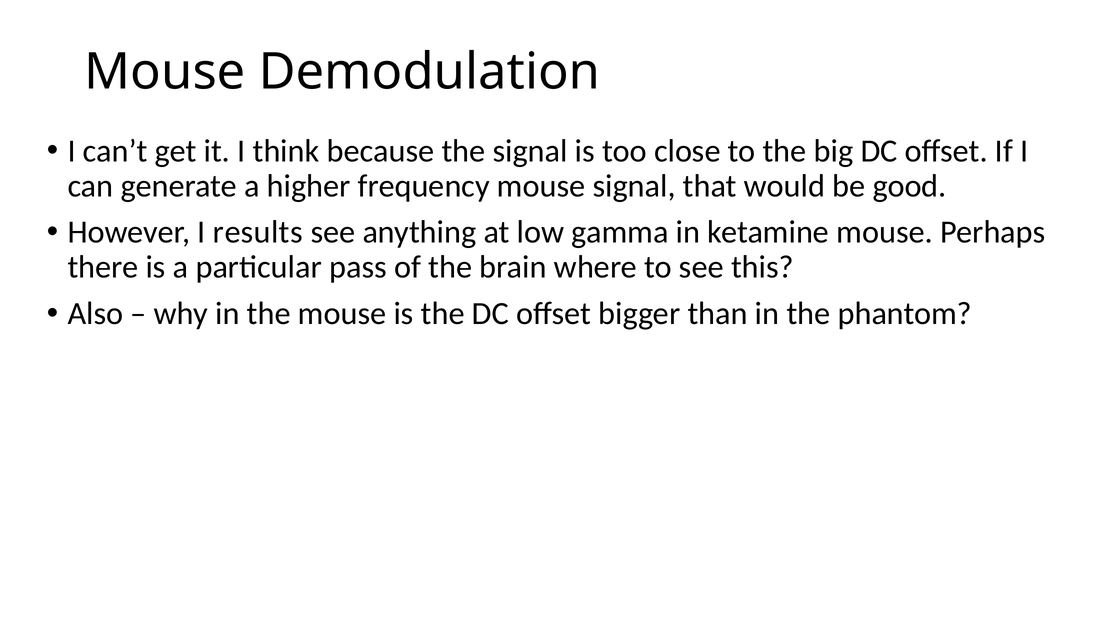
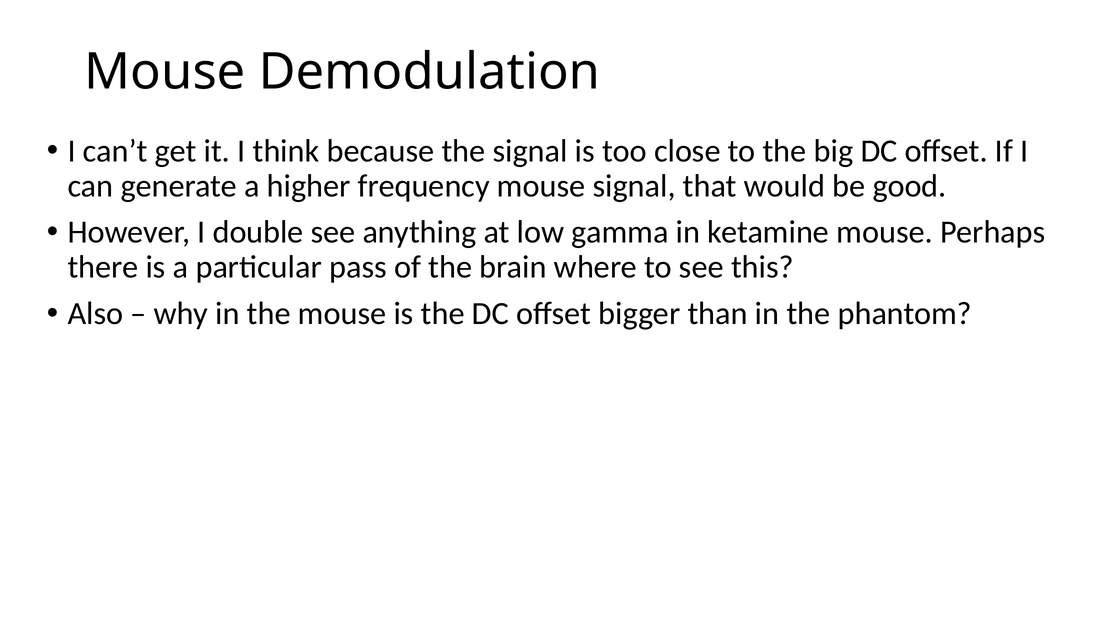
results: results -> double
